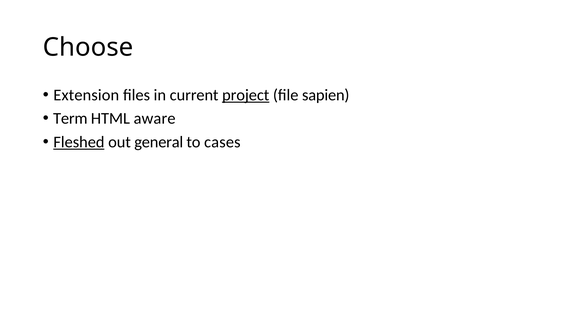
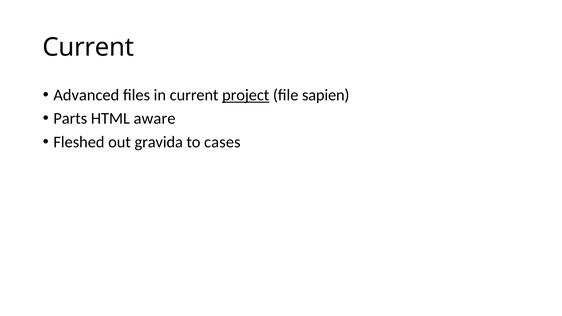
Choose at (88, 47): Choose -> Current
Extension: Extension -> Advanced
Term: Term -> Parts
Fleshed underline: present -> none
general: general -> gravida
